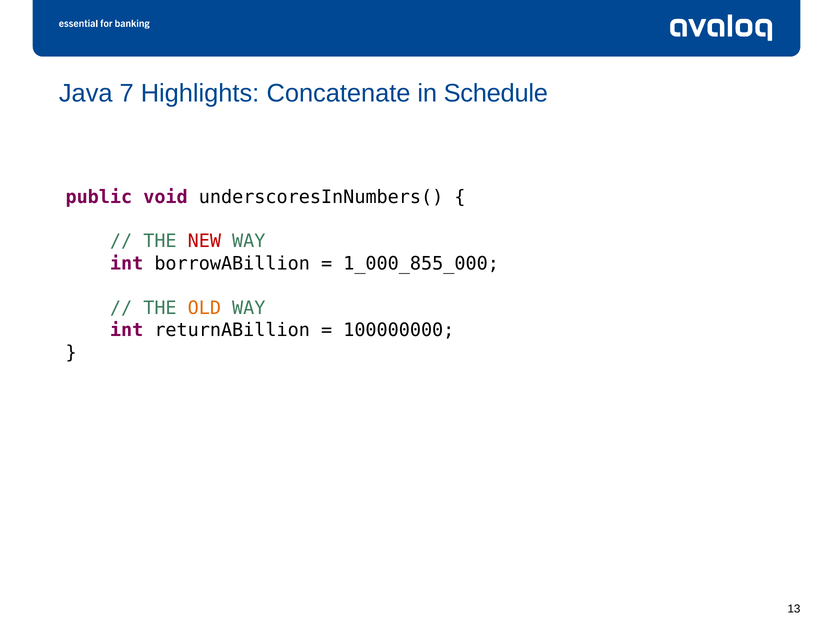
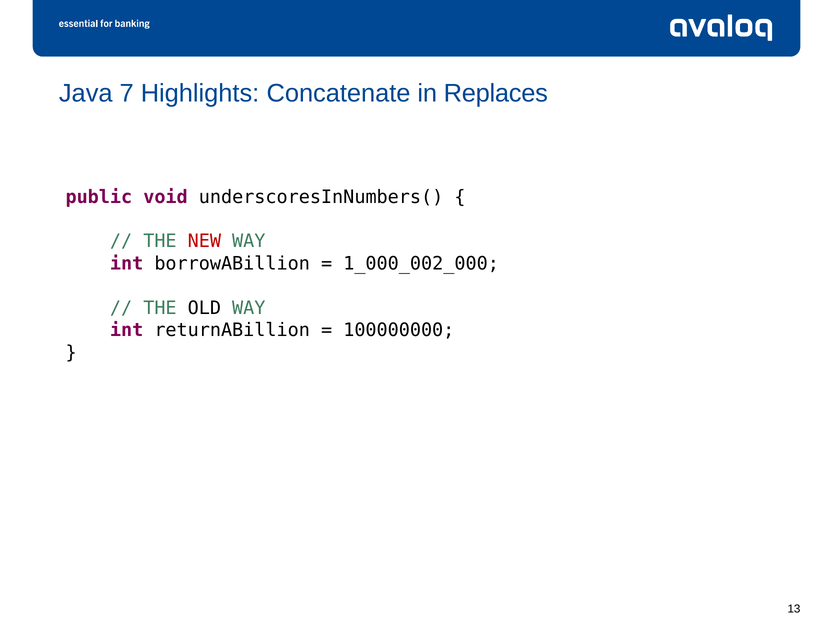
Schedule: Schedule -> Replaces
1_000_855_000: 1_000_855_000 -> 1_000_002_000
OLD colour: orange -> black
